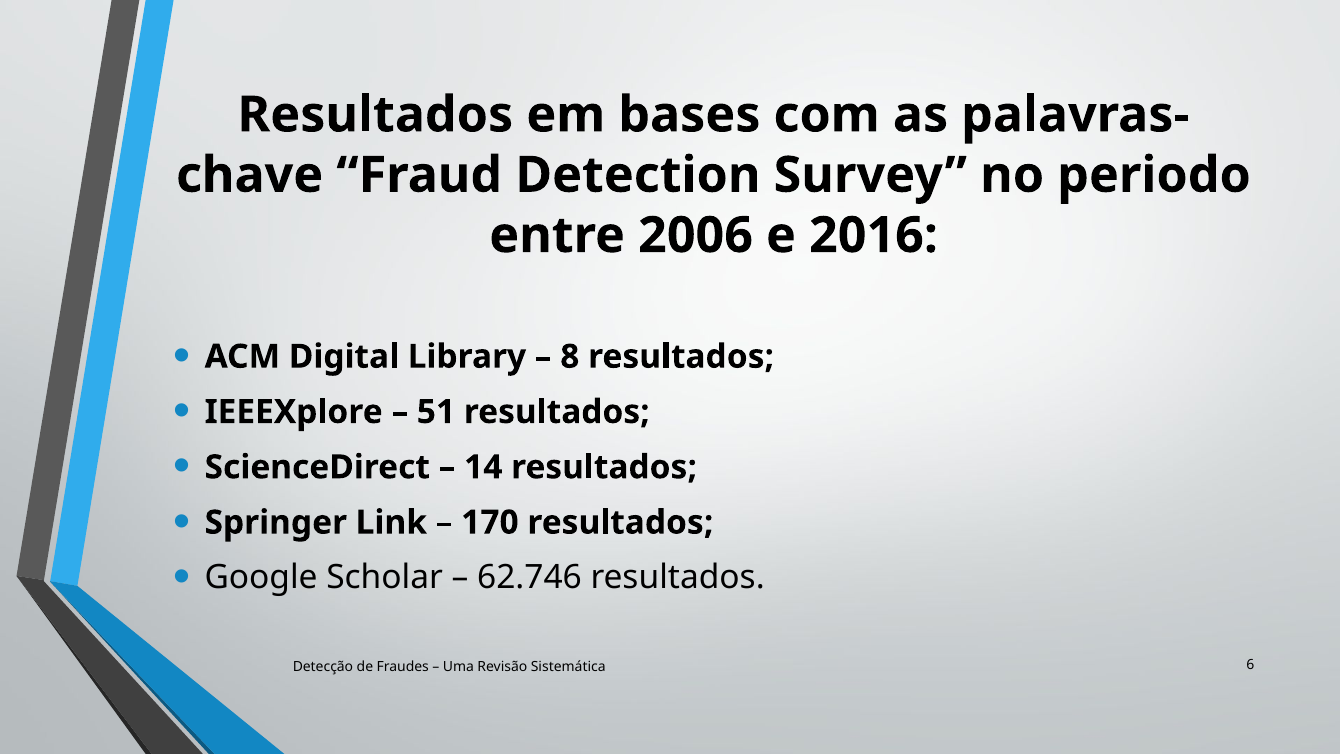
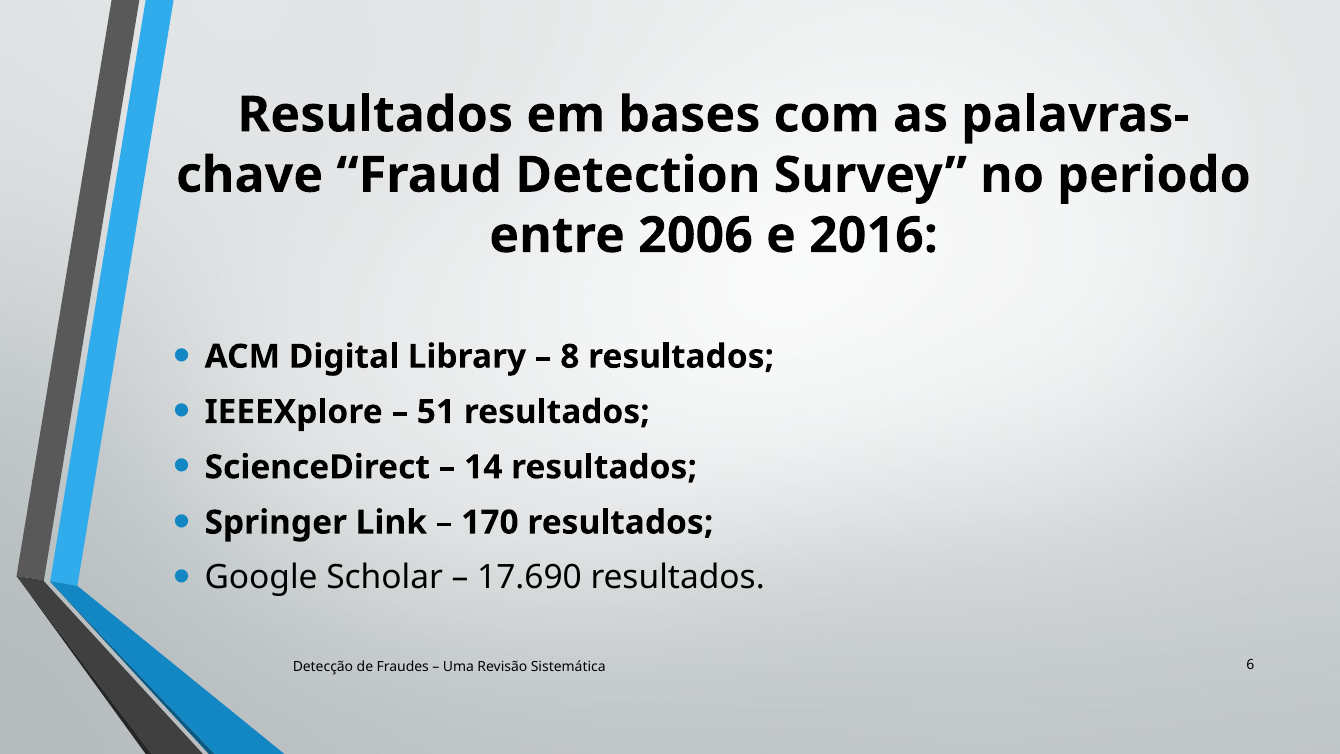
62.746: 62.746 -> 17.690
